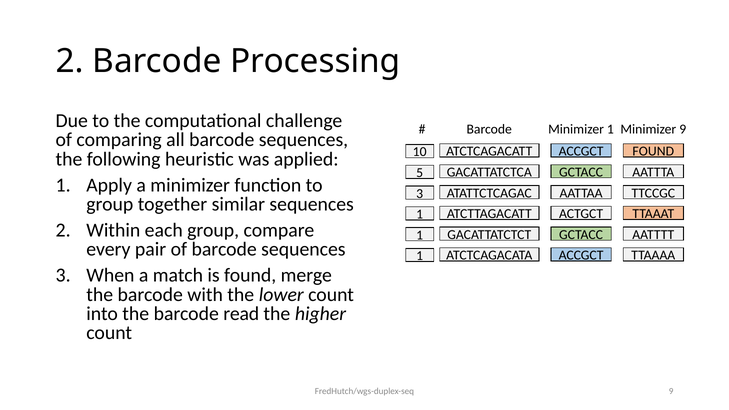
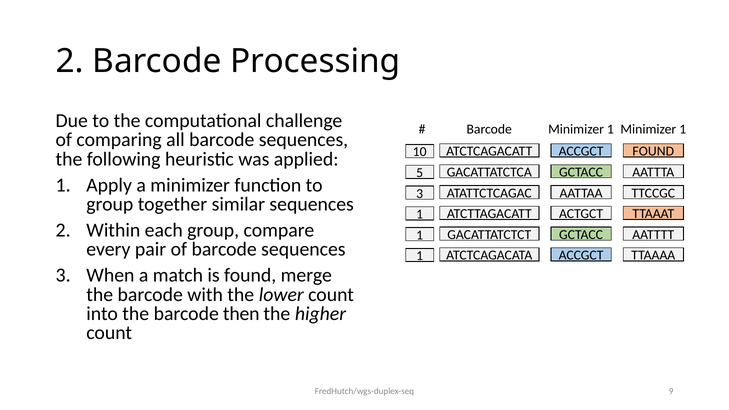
1 Minimizer 9: 9 -> 1
read: read -> then
